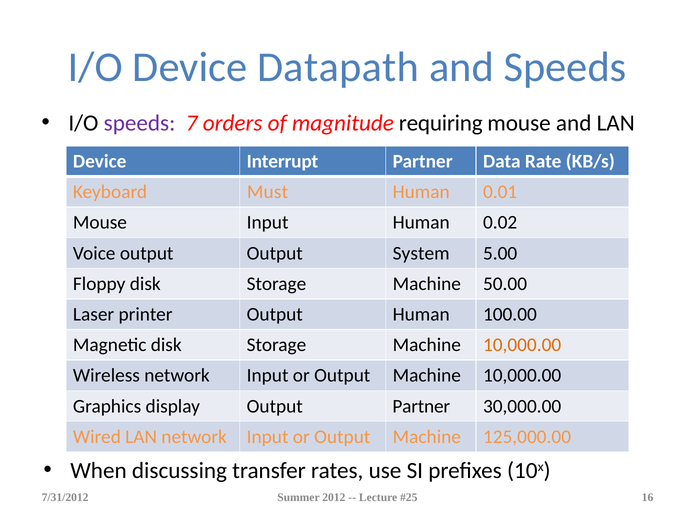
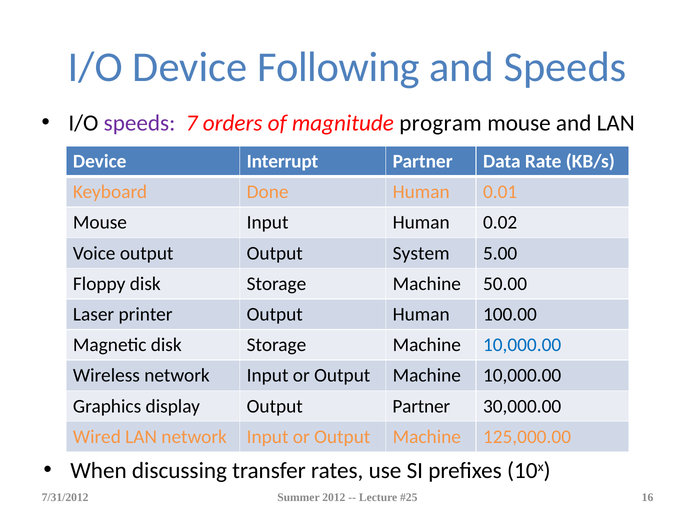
Datapath: Datapath -> Following
requiring: requiring -> program
Must: Must -> Done
10,000.00 at (522, 345) colour: orange -> blue
